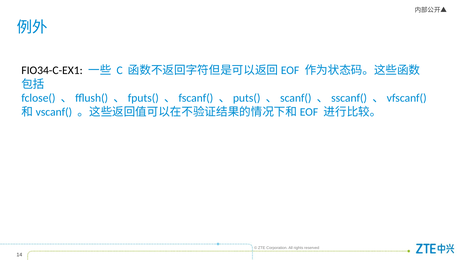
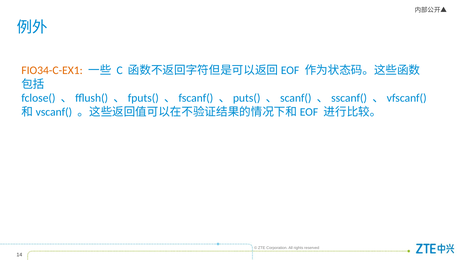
FIO34-C-EX1 colour: black -> orange
